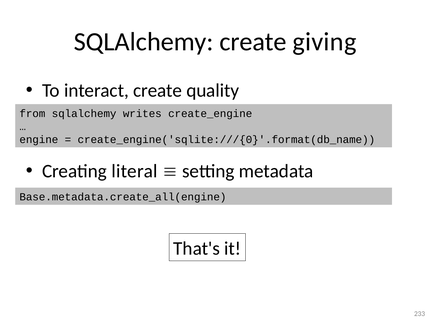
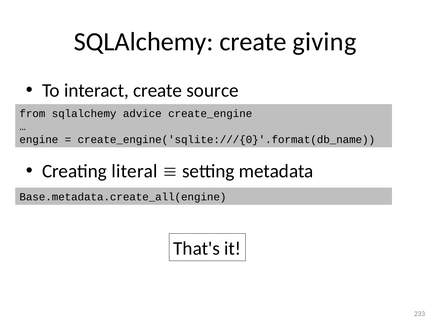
quality: quality -> source
writes: writes -> advice
